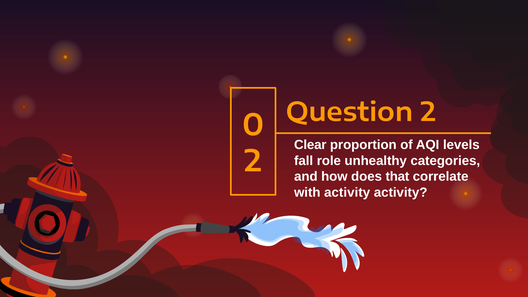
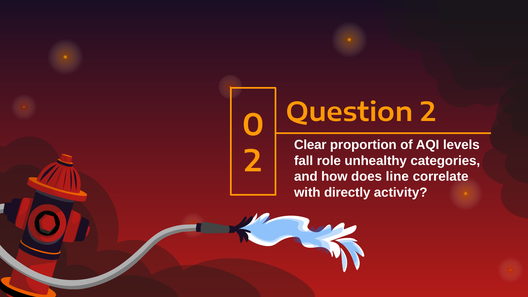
that: that -> line
with activity: activity -> directly
